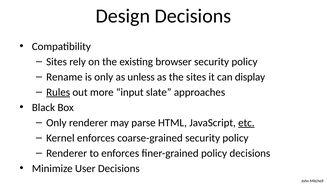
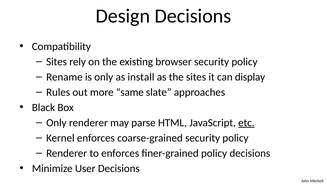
unless: unless -> install
Rules underline: present -> none
input: input -> same
